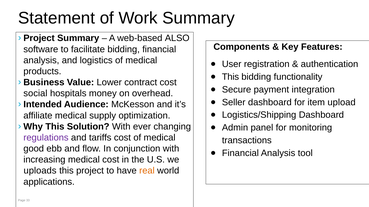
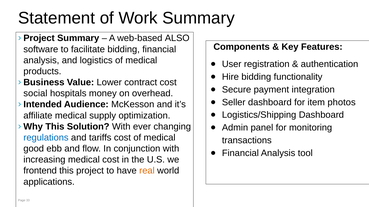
This at (230, 77): This -> Hire
upload: upload -> photos
regulations colour: purple -> blue
uploads: uploads -> frontend
